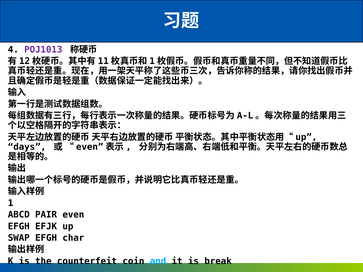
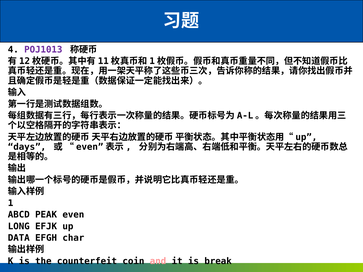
PAIR: PAIR -> PEAK
EFGH at (19, 226): EFGH -> LONG
SWAP: SWAP -> DATA
and colour: light blue -> pink
